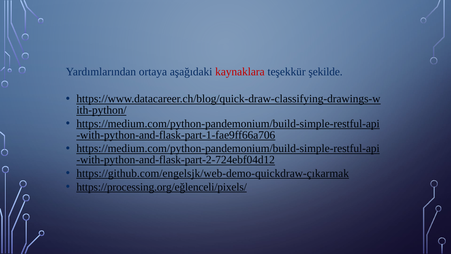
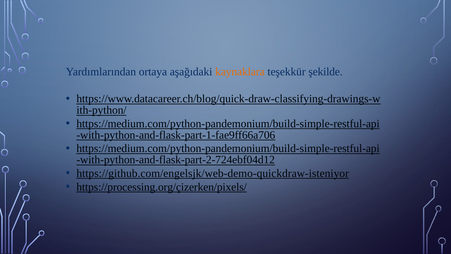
kaynaklara colour: red -> orange
https://github.com/engelsjk/web-demo-quickdraw-çıkarmak: https://github.com/engelsjk/web-demo-quickdraw-çıkarmak -> https://github.com/engelsjk/web-demo-quickdraw-isteniyor
https://processing.org/eğlenceli/pixels/: https://processing.org/eğlenceli/pixels/ -> https://processing.org/çizerken/pixels/
